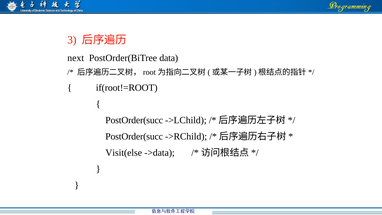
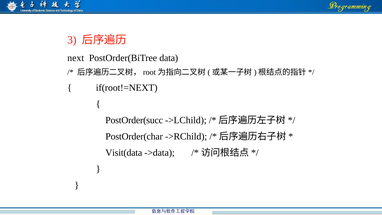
if(root!=ROOT: if(root!=ROOT -> if(root!=NEXT
PostOrder(succ at (134, 136): PostOrder(succ -> PostOrder(char
Visit(else: Visit(else -> Visit(data
